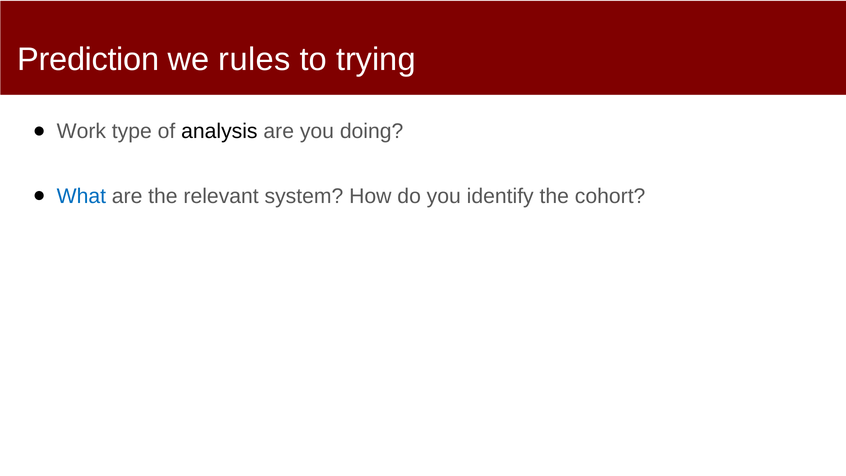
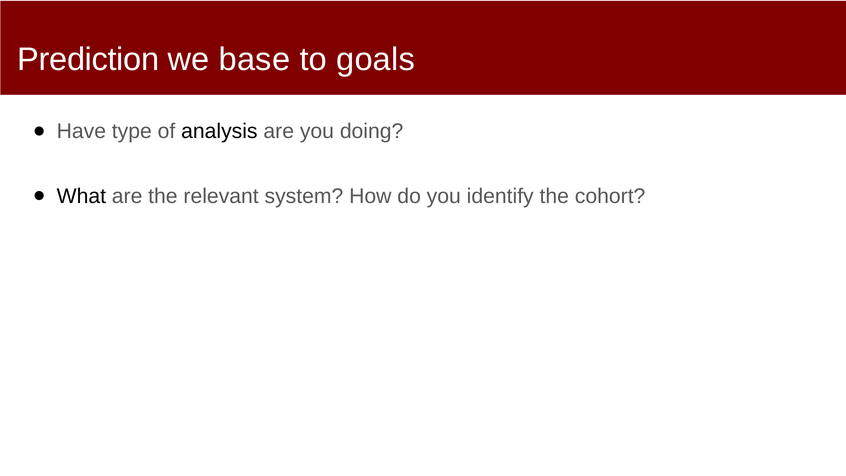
rules: rules -> base
trying: trying -> goals
Work: Work -> Have
What colour: blue -> black
